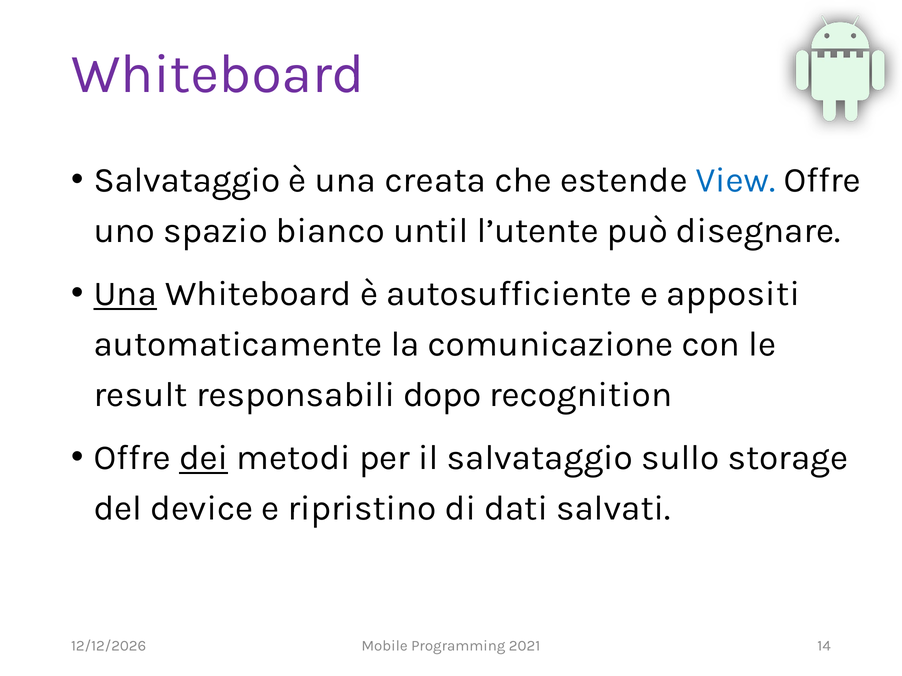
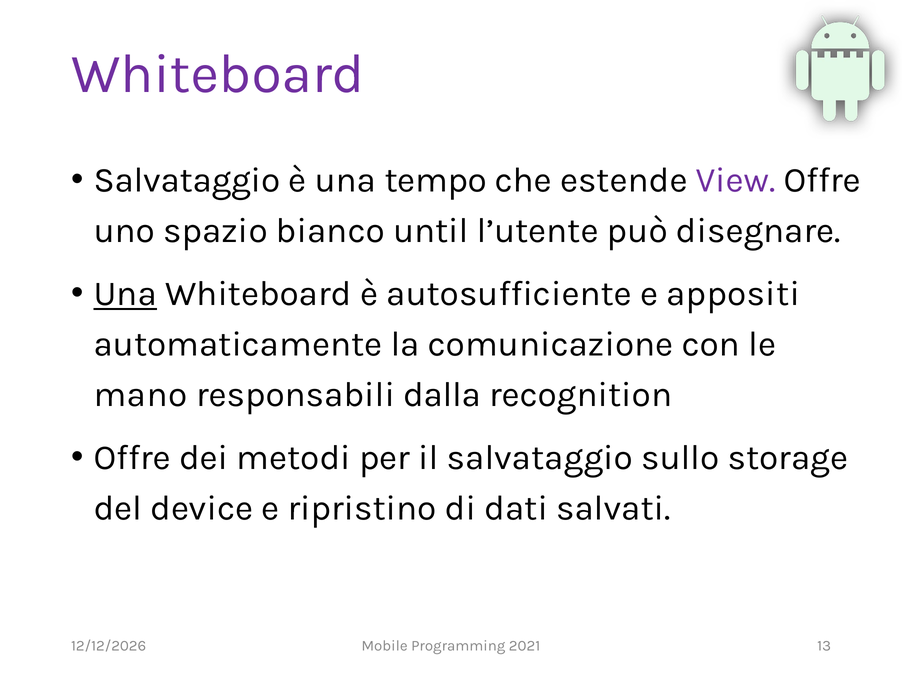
creata: creata -> tempo
View colour: blue -> purple
result: result -> mano
dopo: dopo -> dalla
dei underline: present -> none
14: 14 -> 13
